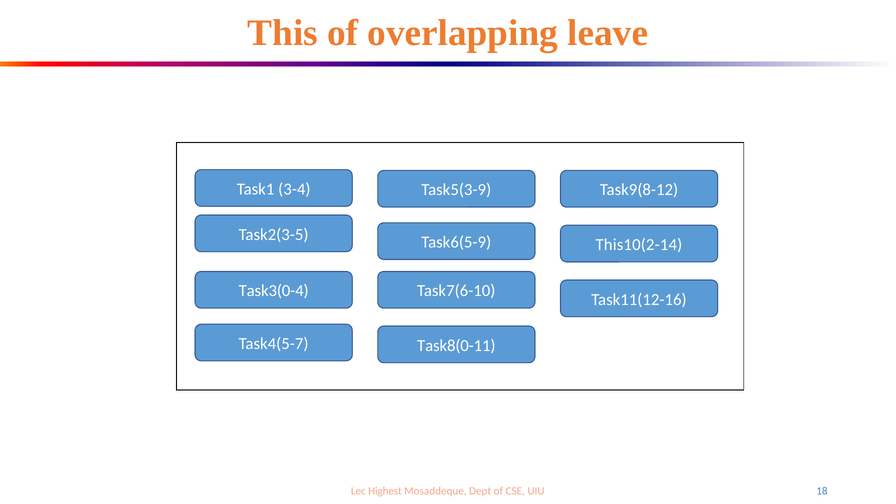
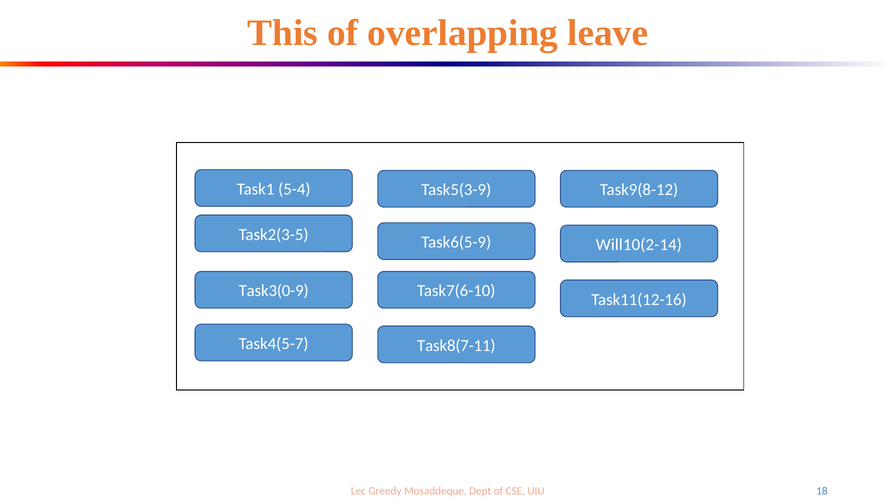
3-4: 3-4 -> 5-4
This10(2-14: This10(2-14 -> Will10(2-14
Task3(0-4: Task3(0-4 -> Task3(0-9
Task8(0-11: Task8(0-11 -> Task8(7-11
Highest: Highest -> Greedy
